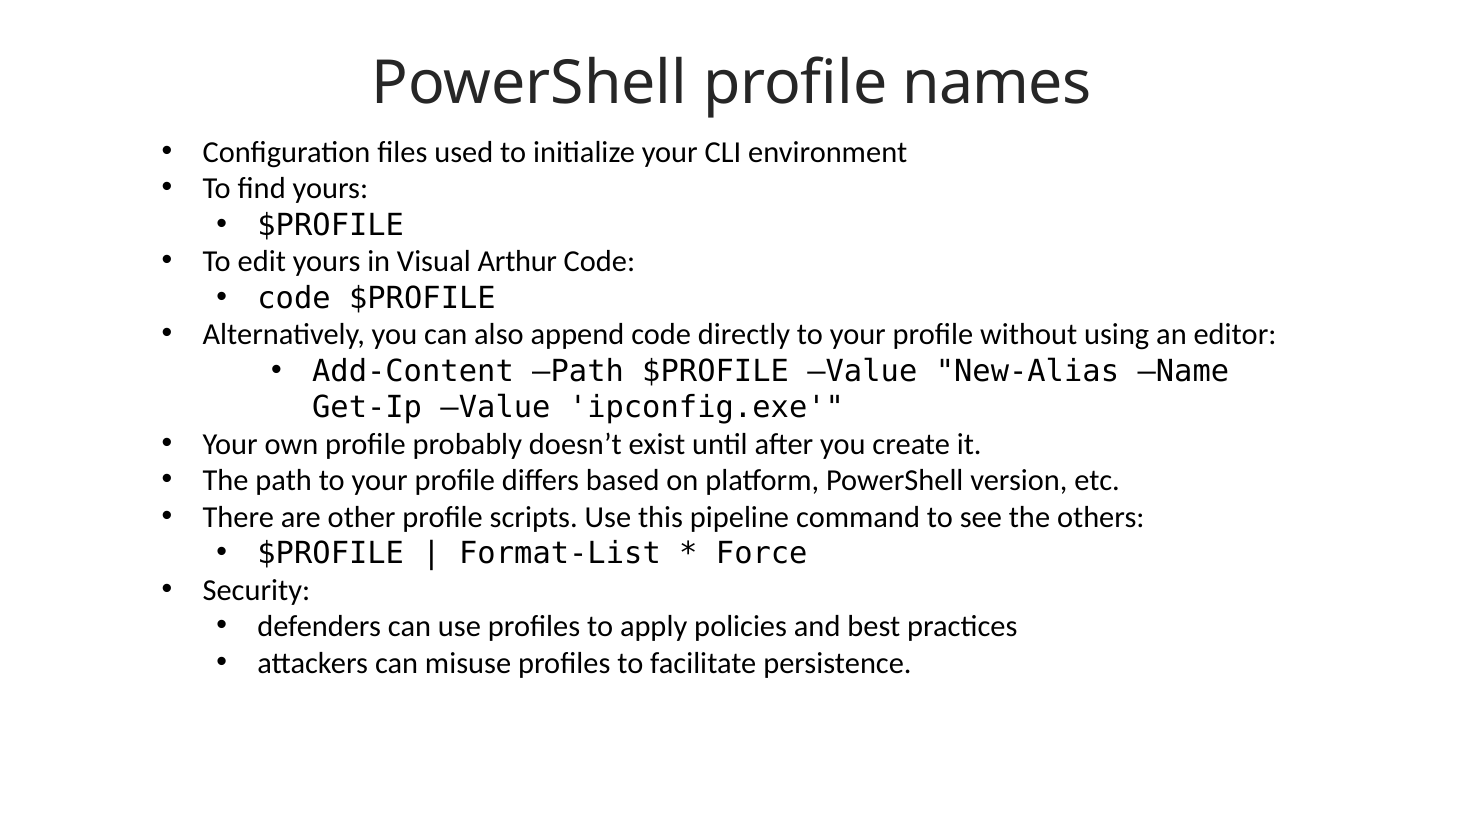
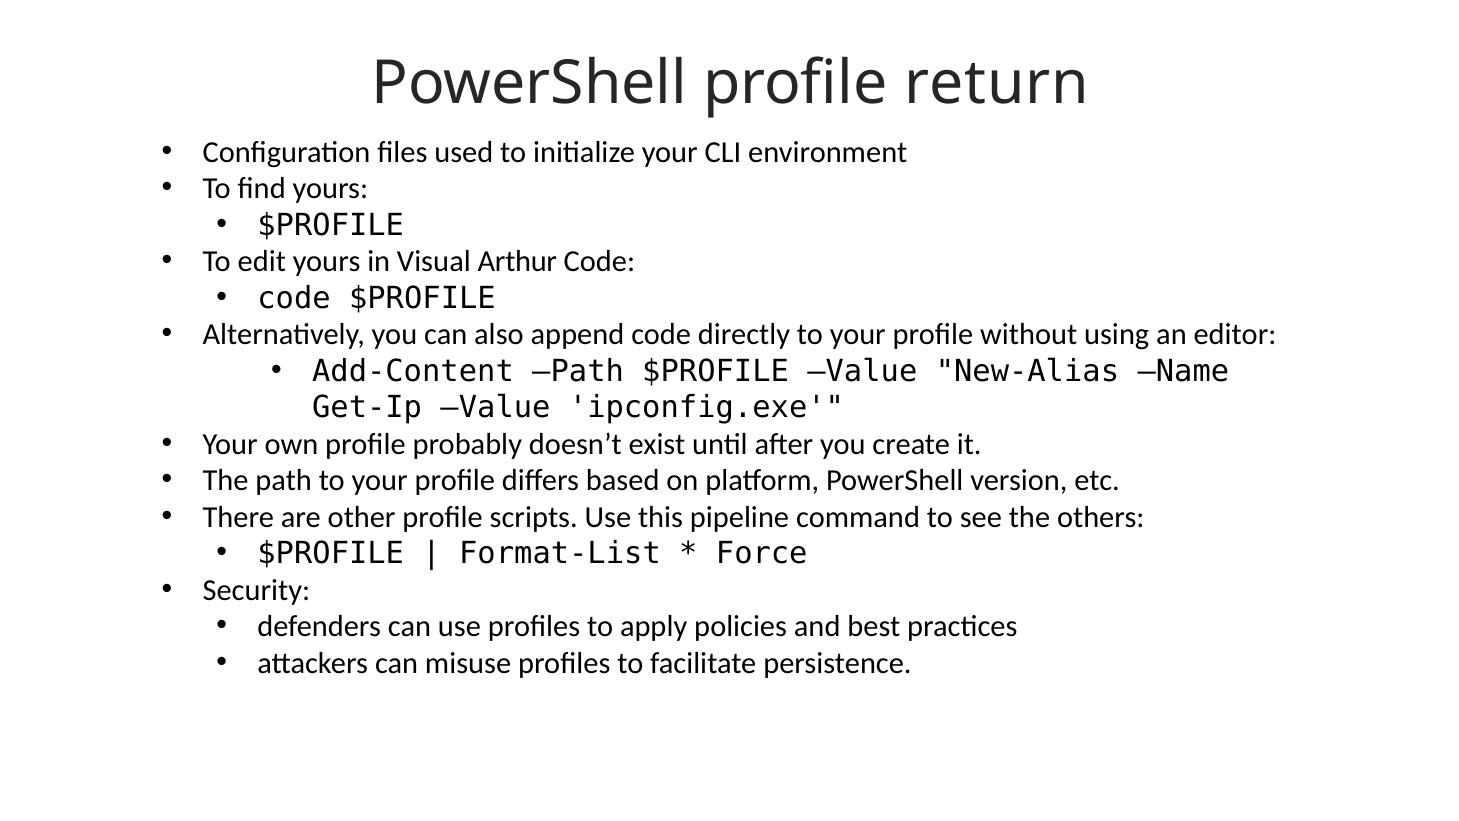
names: names -> return
